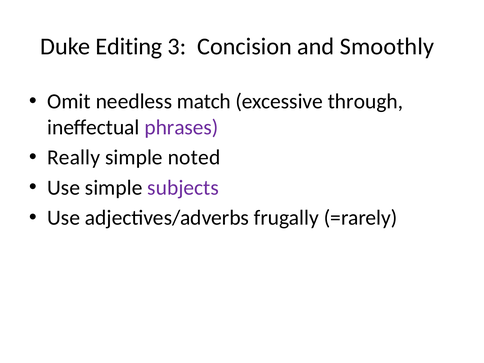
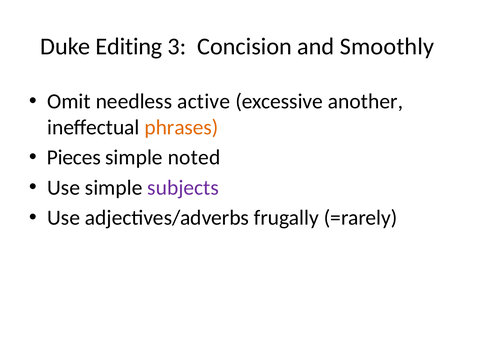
match: match -> active
through: through -> another
phrases colour: purple -> orange
Really: Really -> Pieces
